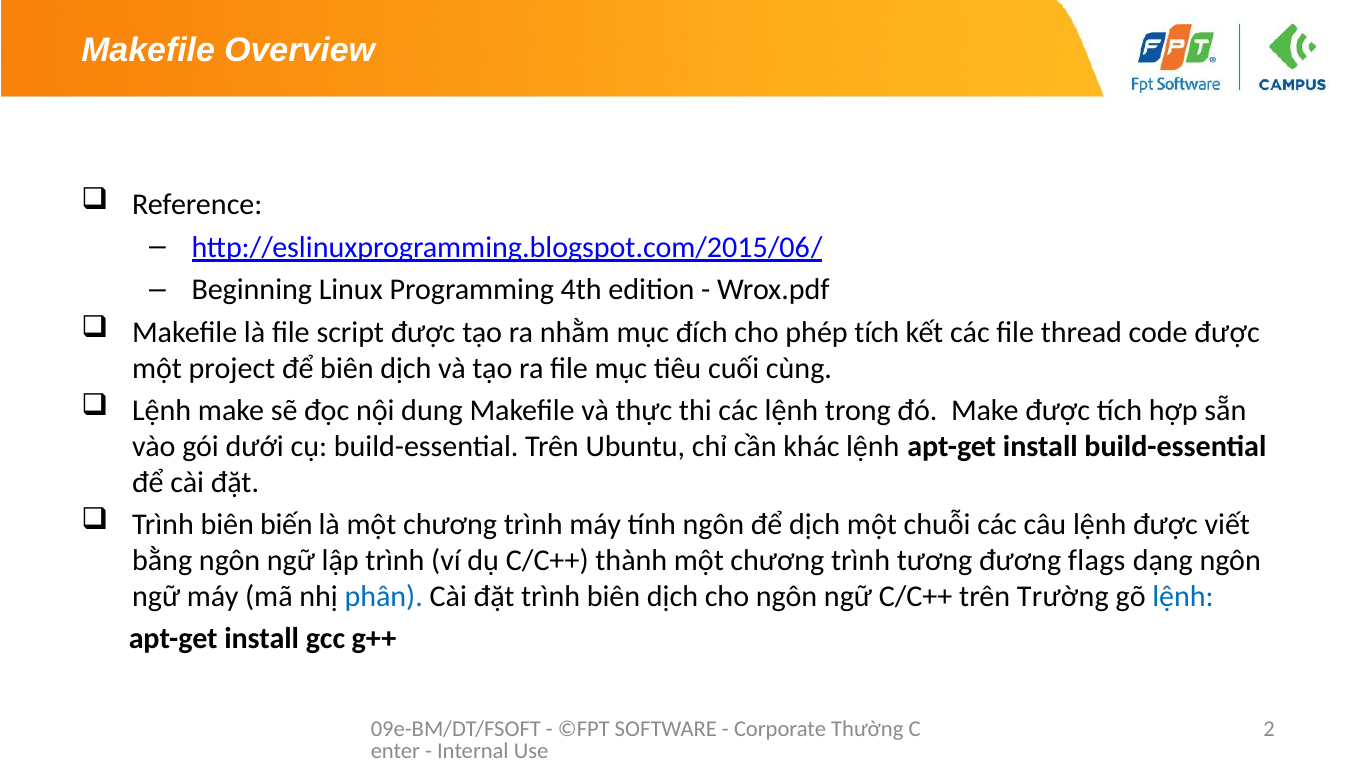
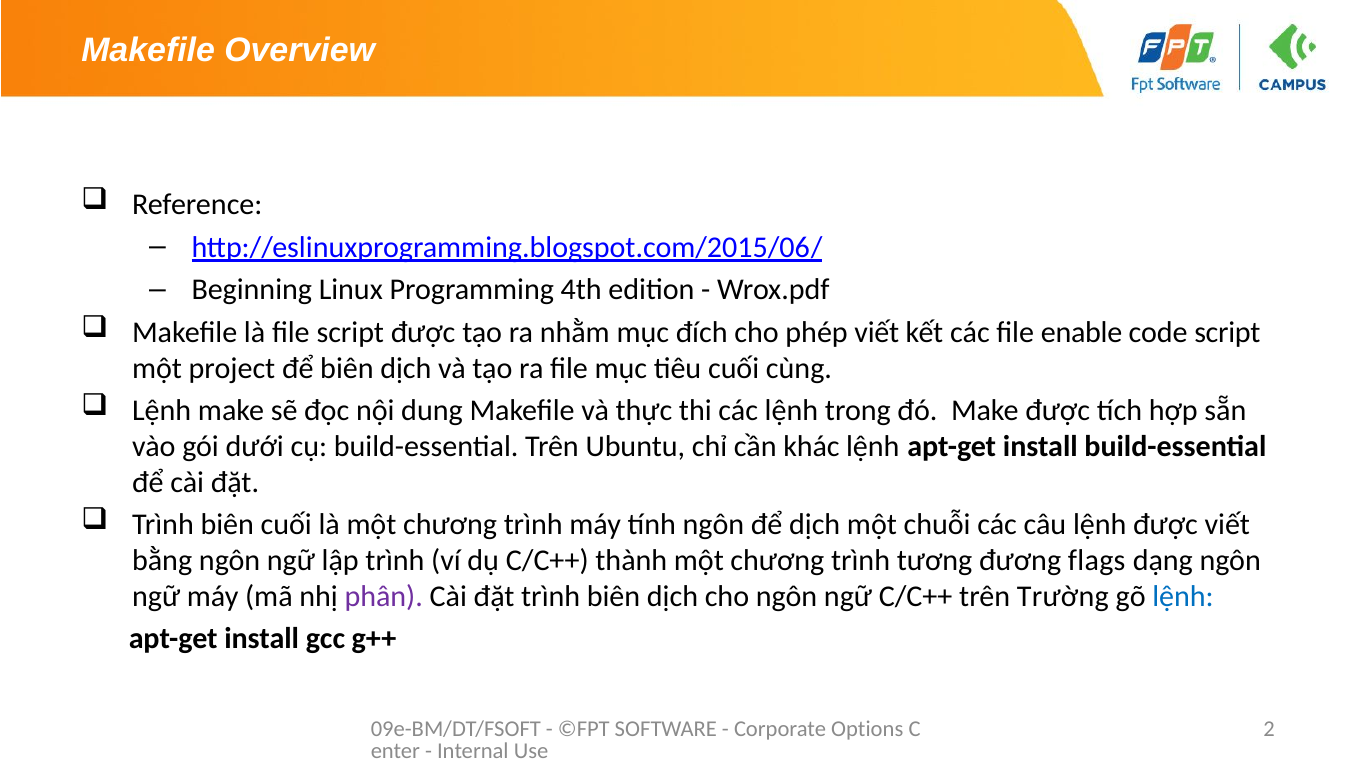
phép tích: tích -> viết
thread: thread -> enable
code được: được -> script
biên biến: biến -> cuối
phân colour: blue -> purple
Thường: Thường -> Options
